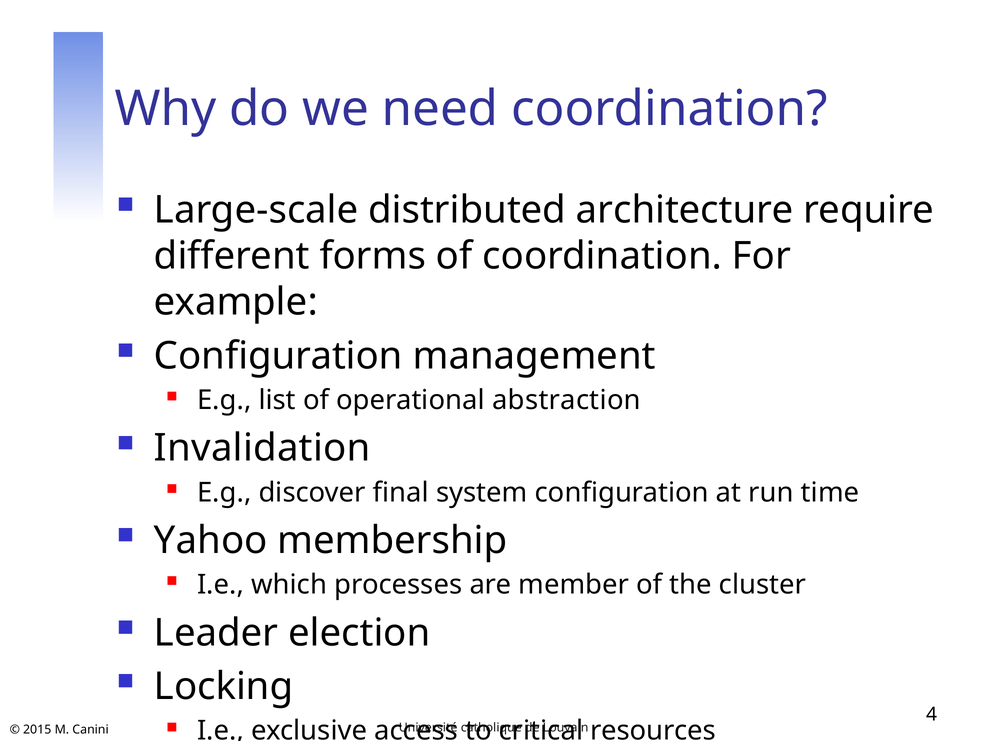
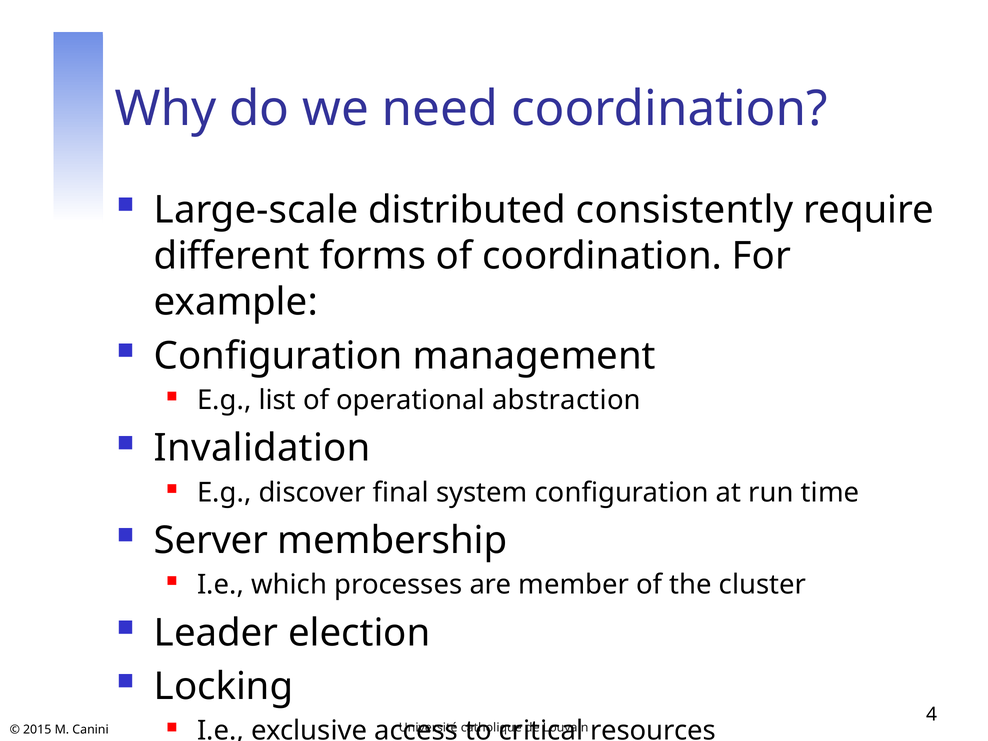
architecture: architecture -> consistently
Yahoo: Yahoo -> Server
